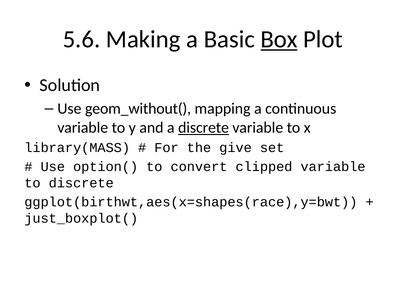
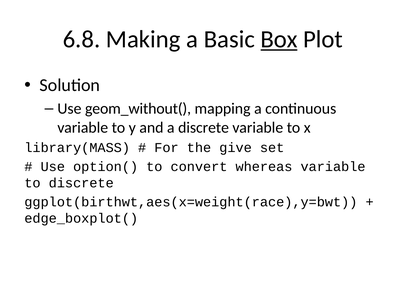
5.6: 5.6 -> 6.8
discrete at (204, 127) underline: present -> none
clipped: clipped -> whereas
ggplot(birthwt,aes(x=shapes(race),y=bwt: ggplot(birthwt,aes(x=shapes(race),y=bwt -> ggplot(birthwt,aes(x=weight(race),y=bwt
just_boxplot(: just_boxplot( -> edge_boxplot(
